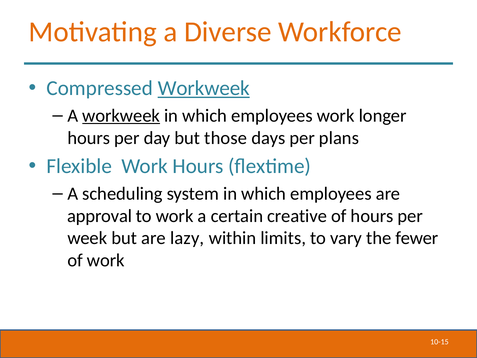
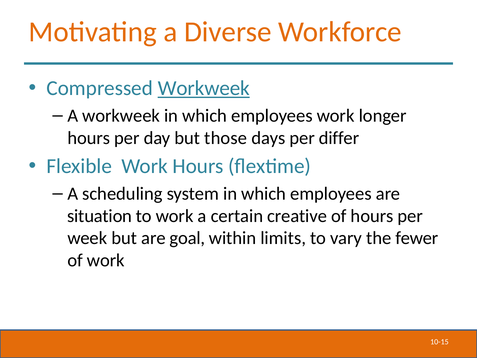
workweek at (121, 116) underline: present -> none
plans: plans -> differ
approval: approval -> situation
lazy: lazy -> goal
